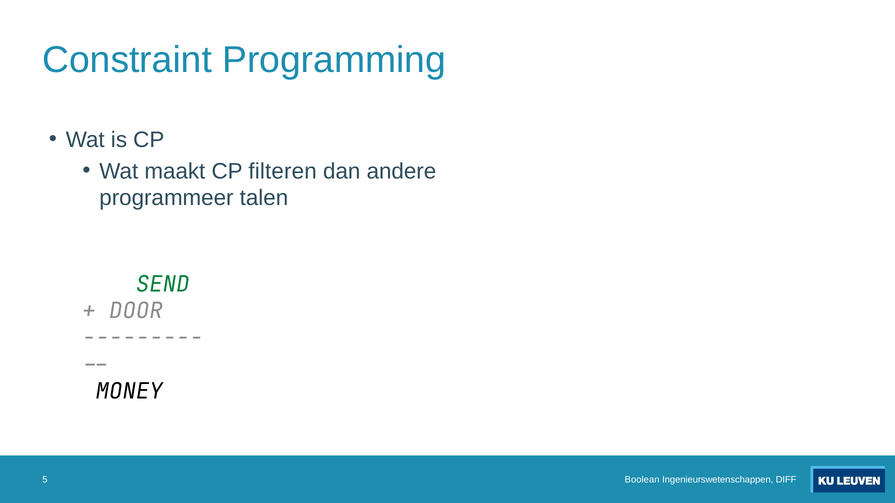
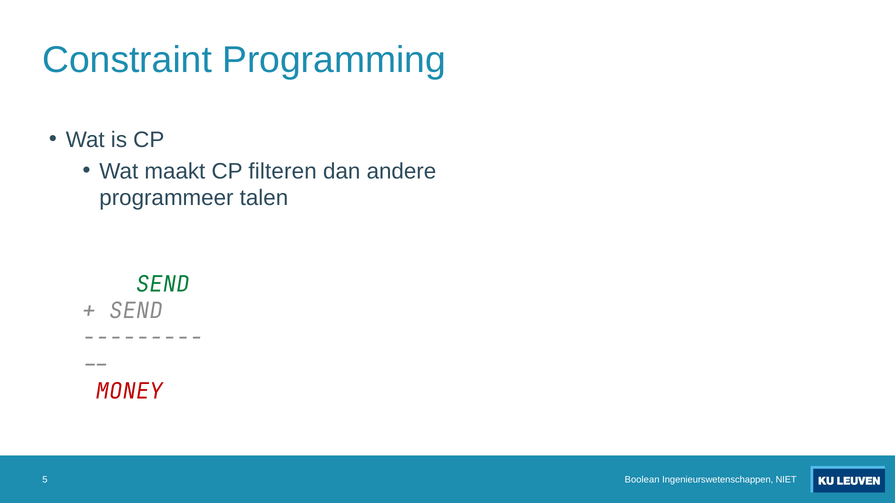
DOOR at (136, 311): DOOR -> SEND
MONEY colour: black -> red
DIFF: DIFF -> NIET
